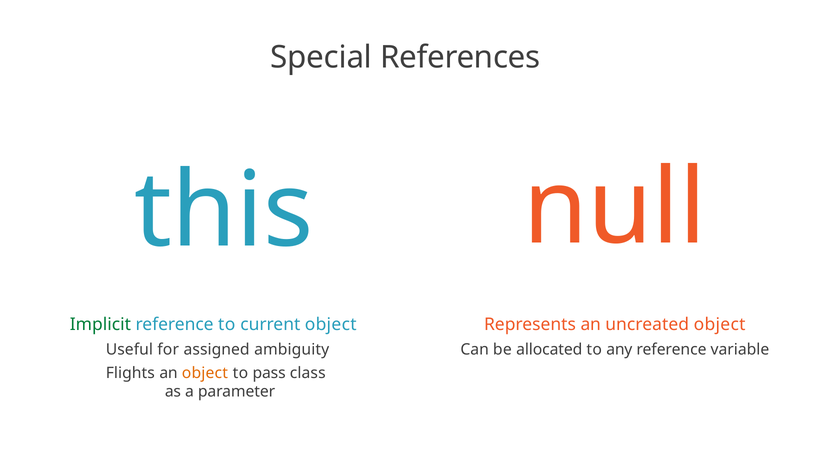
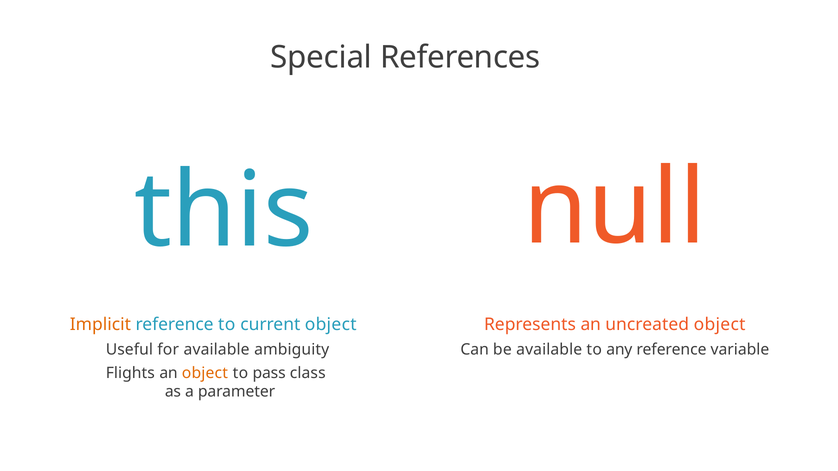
Implicit colour: green -> orange
for assigned: assigned -> available
be allocated: allocated -> available
